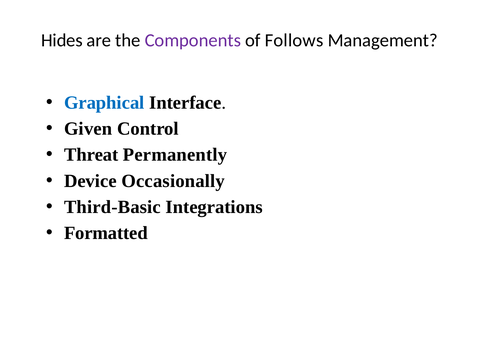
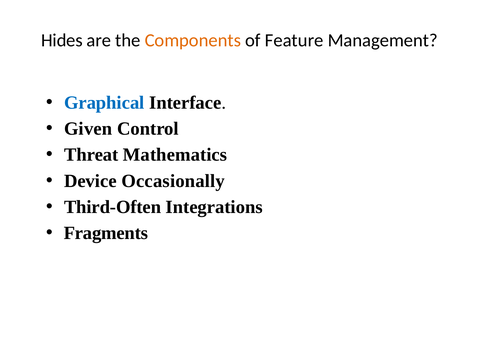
Components colour: purple -> orange
Follows: Follows -> Feature
Permanently: Permanently -> Mathematics
Third-Basic: Third-Basic -> Third-Often
Formatted: Formatted -> Fragments
